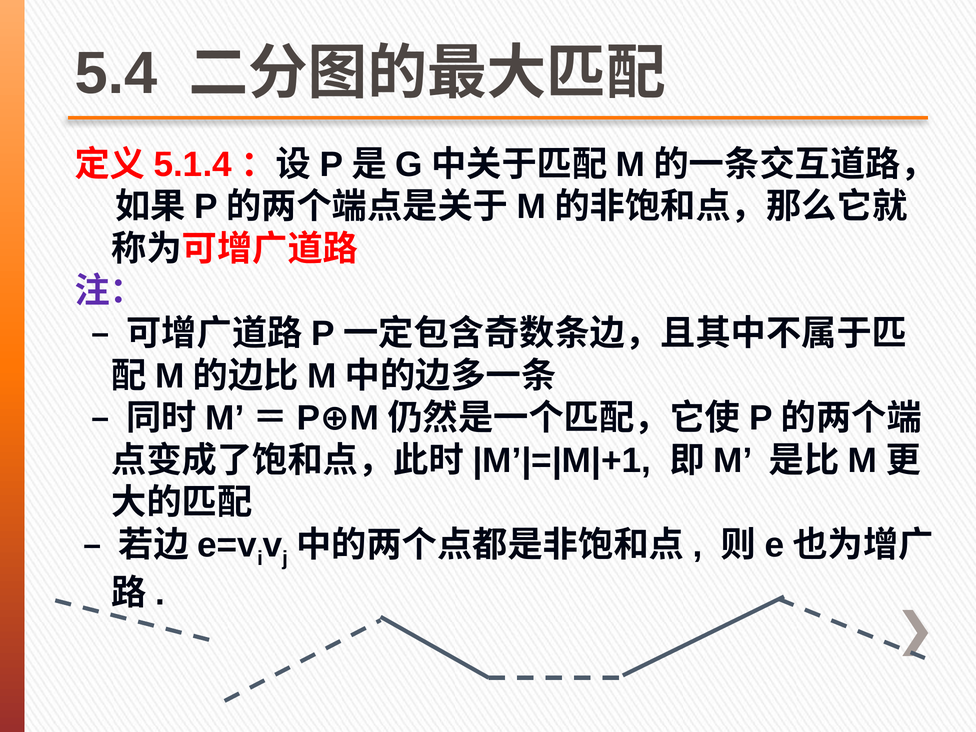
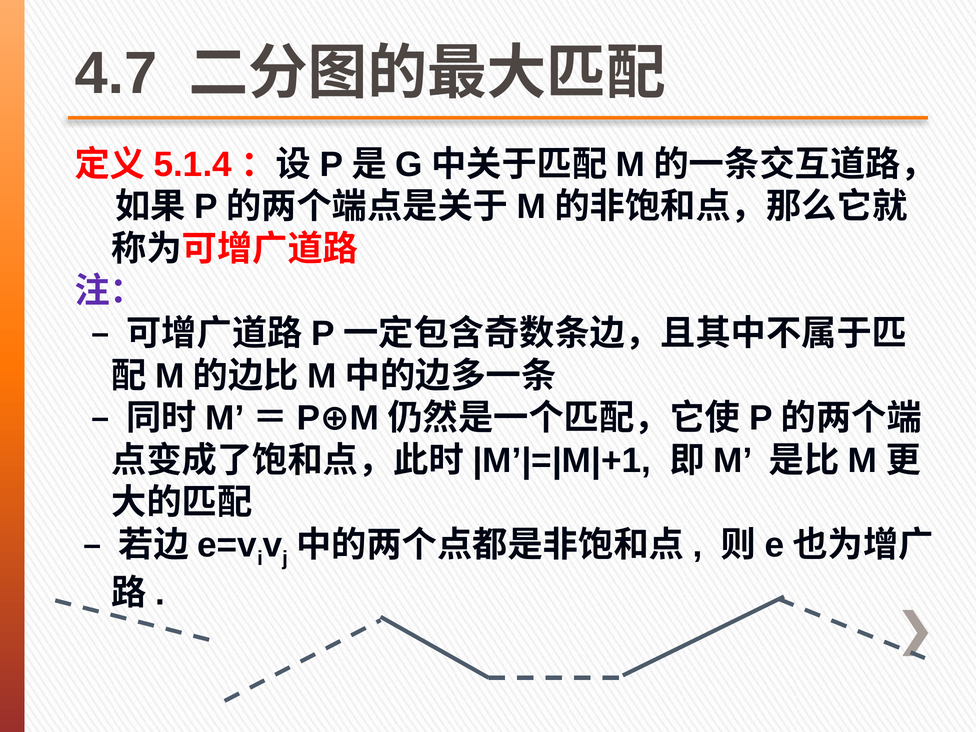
5.4: 5.4 -> 4.7
